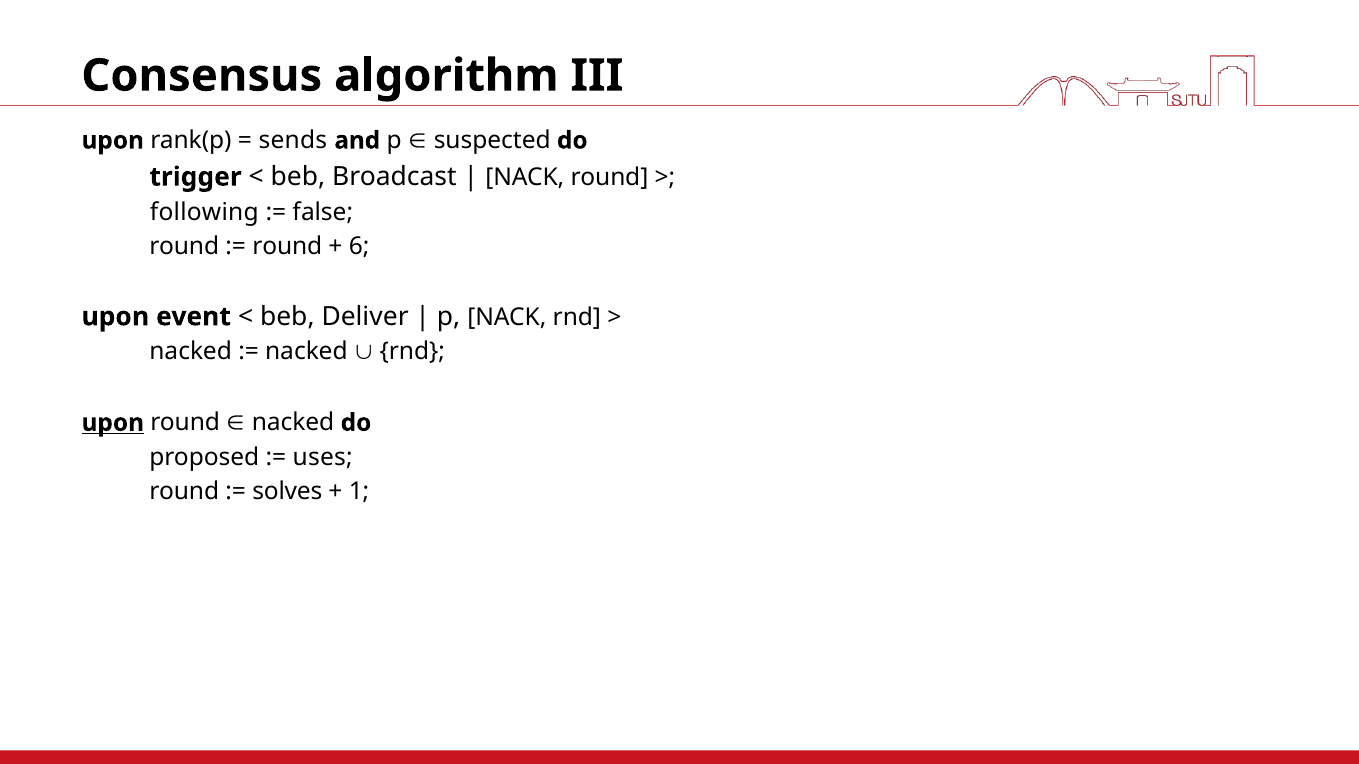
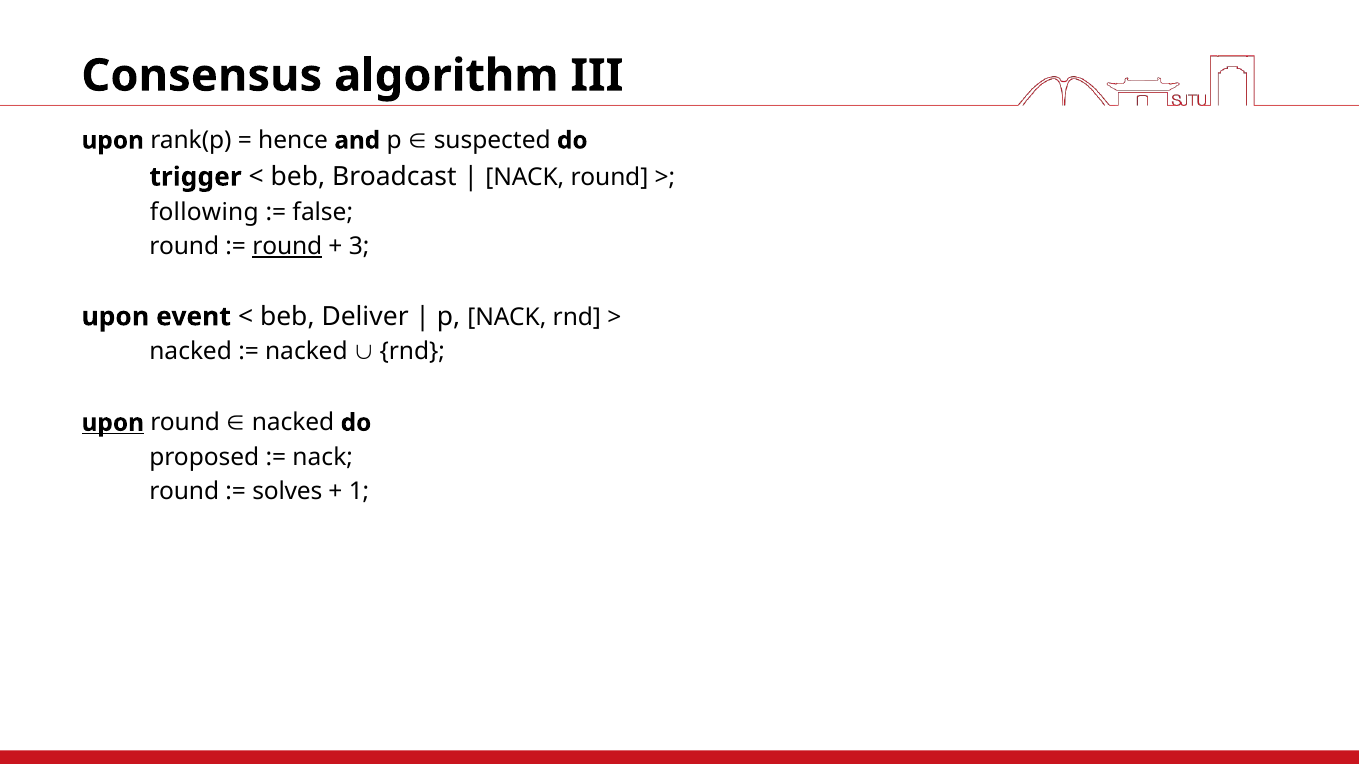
sends: sends -> hence
round at (287, 247) underline: none -> present
6: 6 -> 3
uses at (323, 458): uses -> nack
